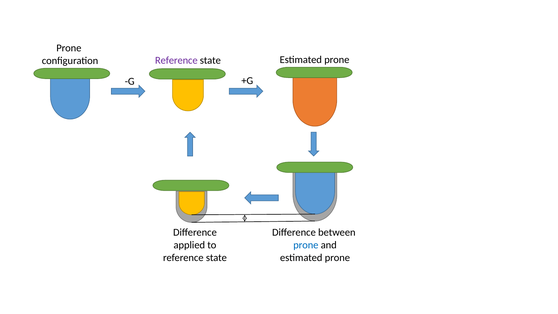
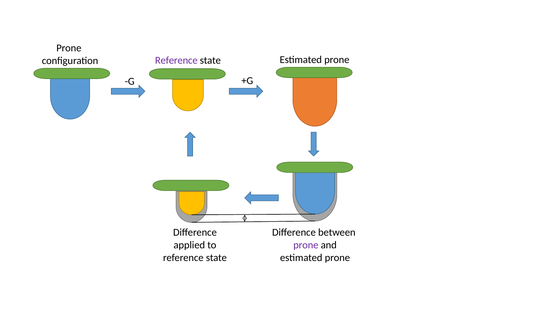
prone at (306, 245) colour: blue -> purple
